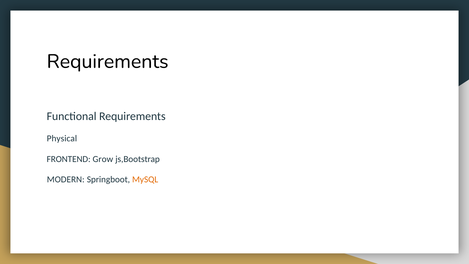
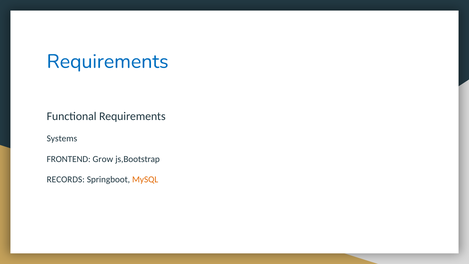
Requirements at (108, 61) colour: black -> blue
Physical: Physical -> Systems
MODERN: MODERN -> RECORDS
